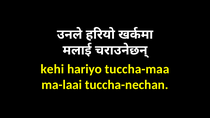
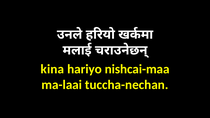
kehi: kehi -> kina
tuccha-maa: tuccha-maa -> nishcai-maa
